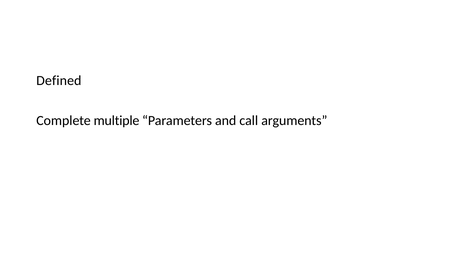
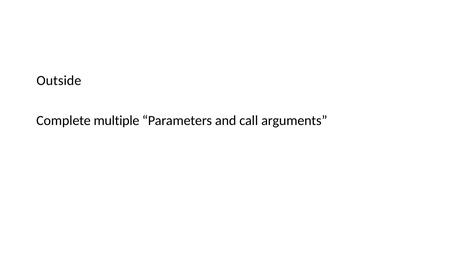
Defined: Defined -> Outside
